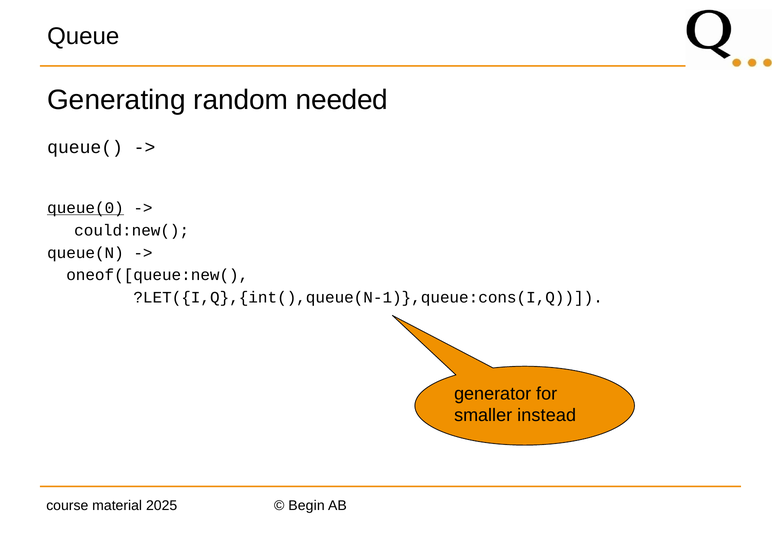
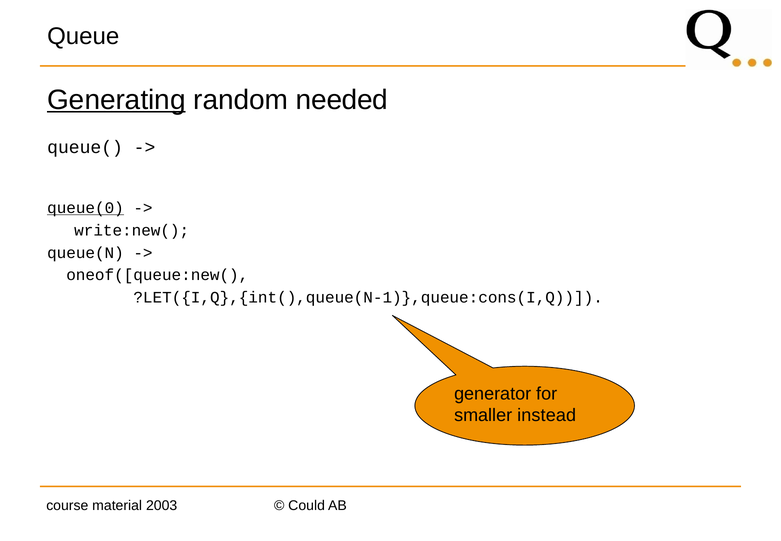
Generating underline: none -> present
could:new(: could:new( -> write:new(
2025: 2025 -> 2003
Begin: Begin -> Could
